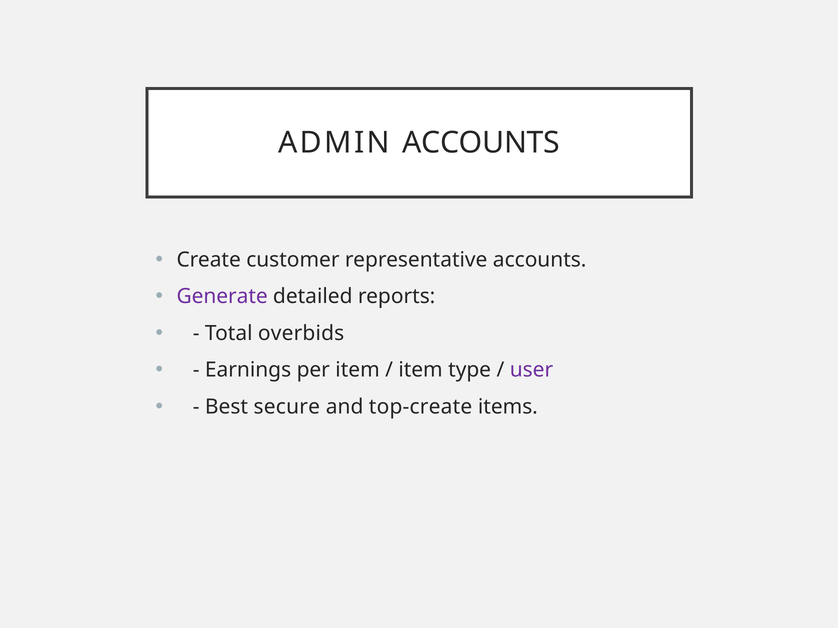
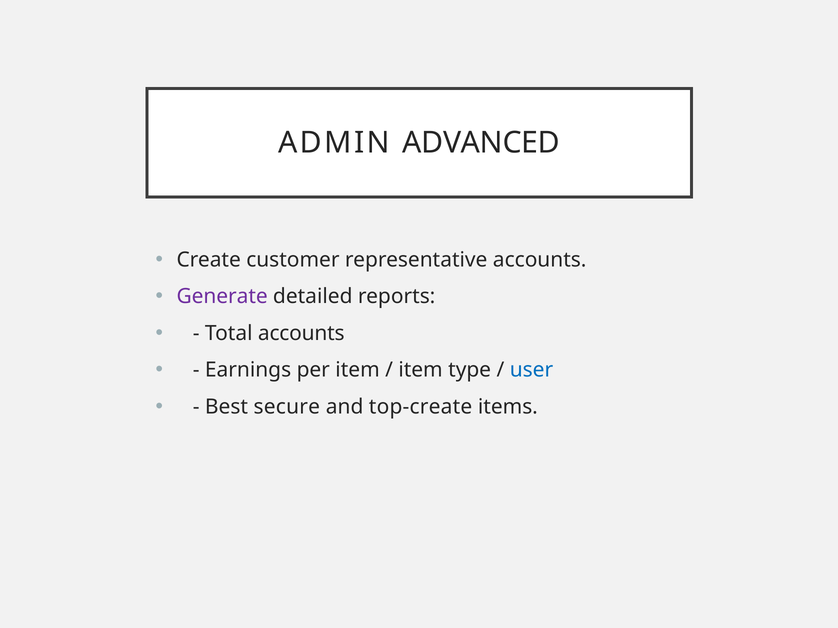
ADMIN ACCOUNTS: ACCOUNTS -> ADVANCED
Total overbids: overbids -> accounts
user colour: purple -> blue
